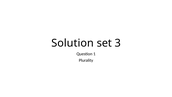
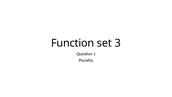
Solution: Solution -> Function
